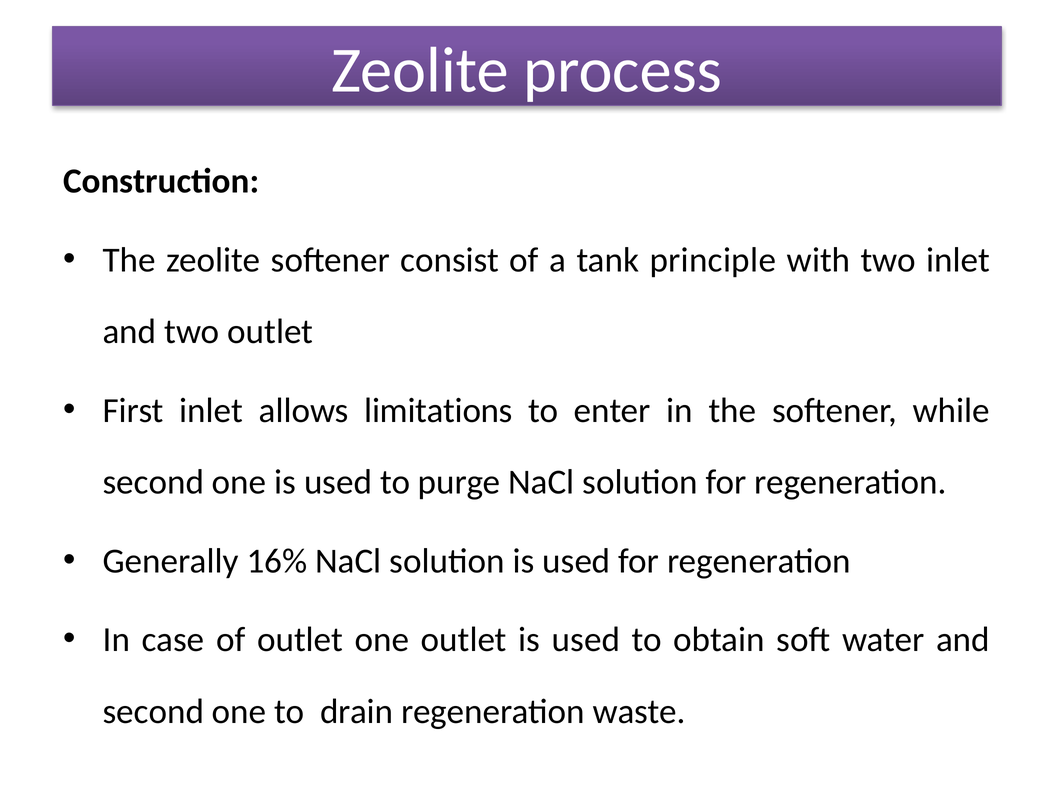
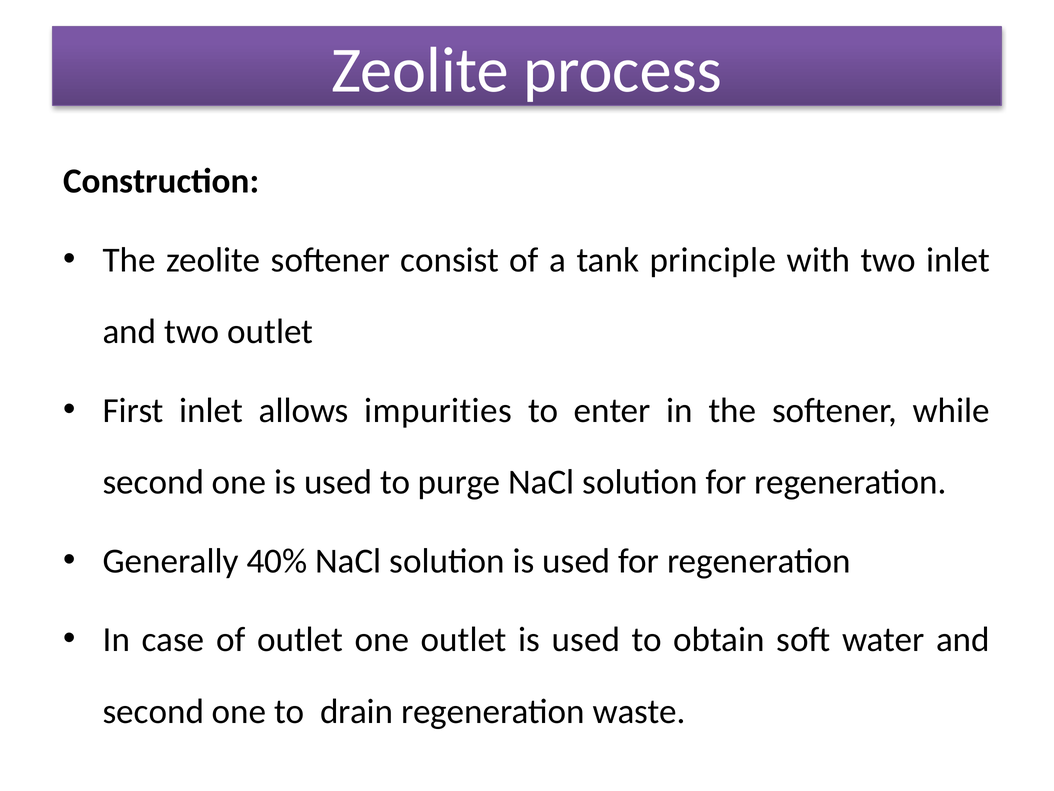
limitations: limitations -> impurities
16%: 16% -> 40%
